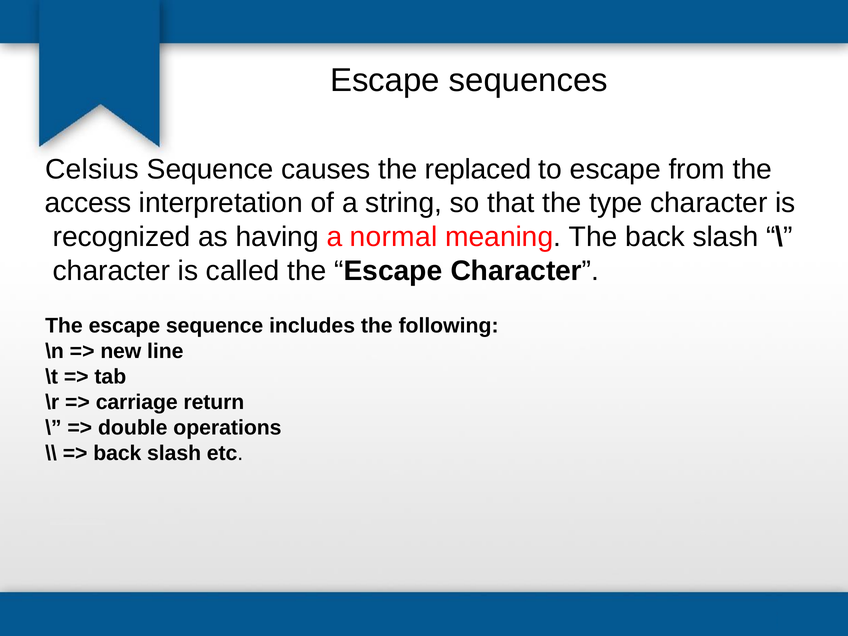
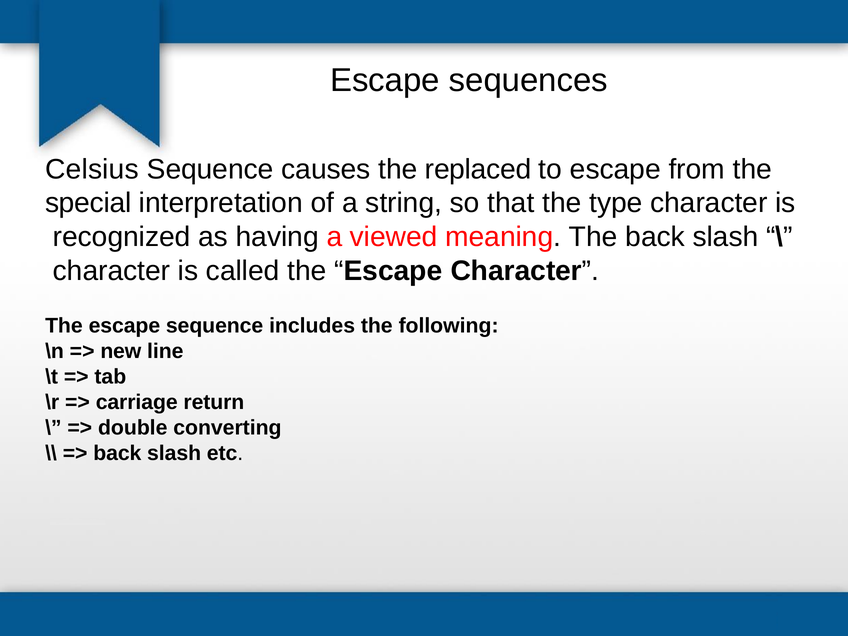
access: access -> special
normal: normal -> viewed
operations: operations -> converting
